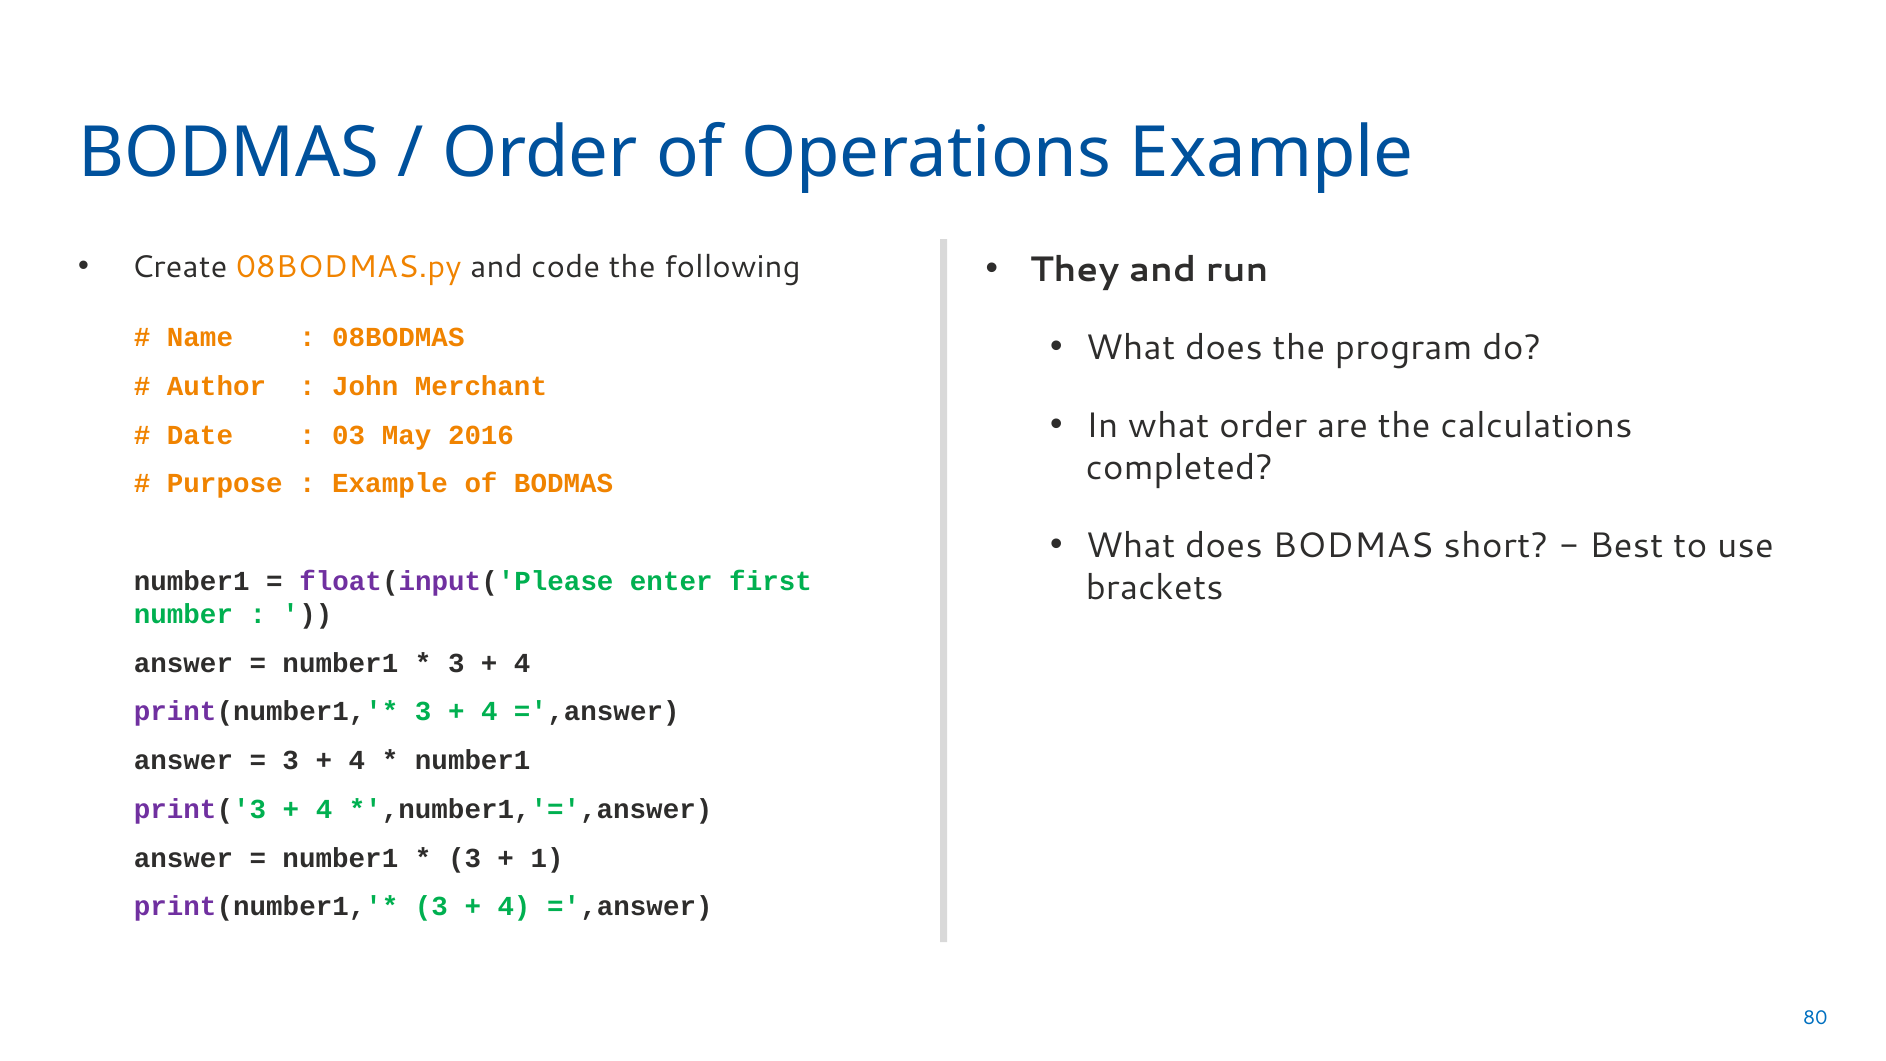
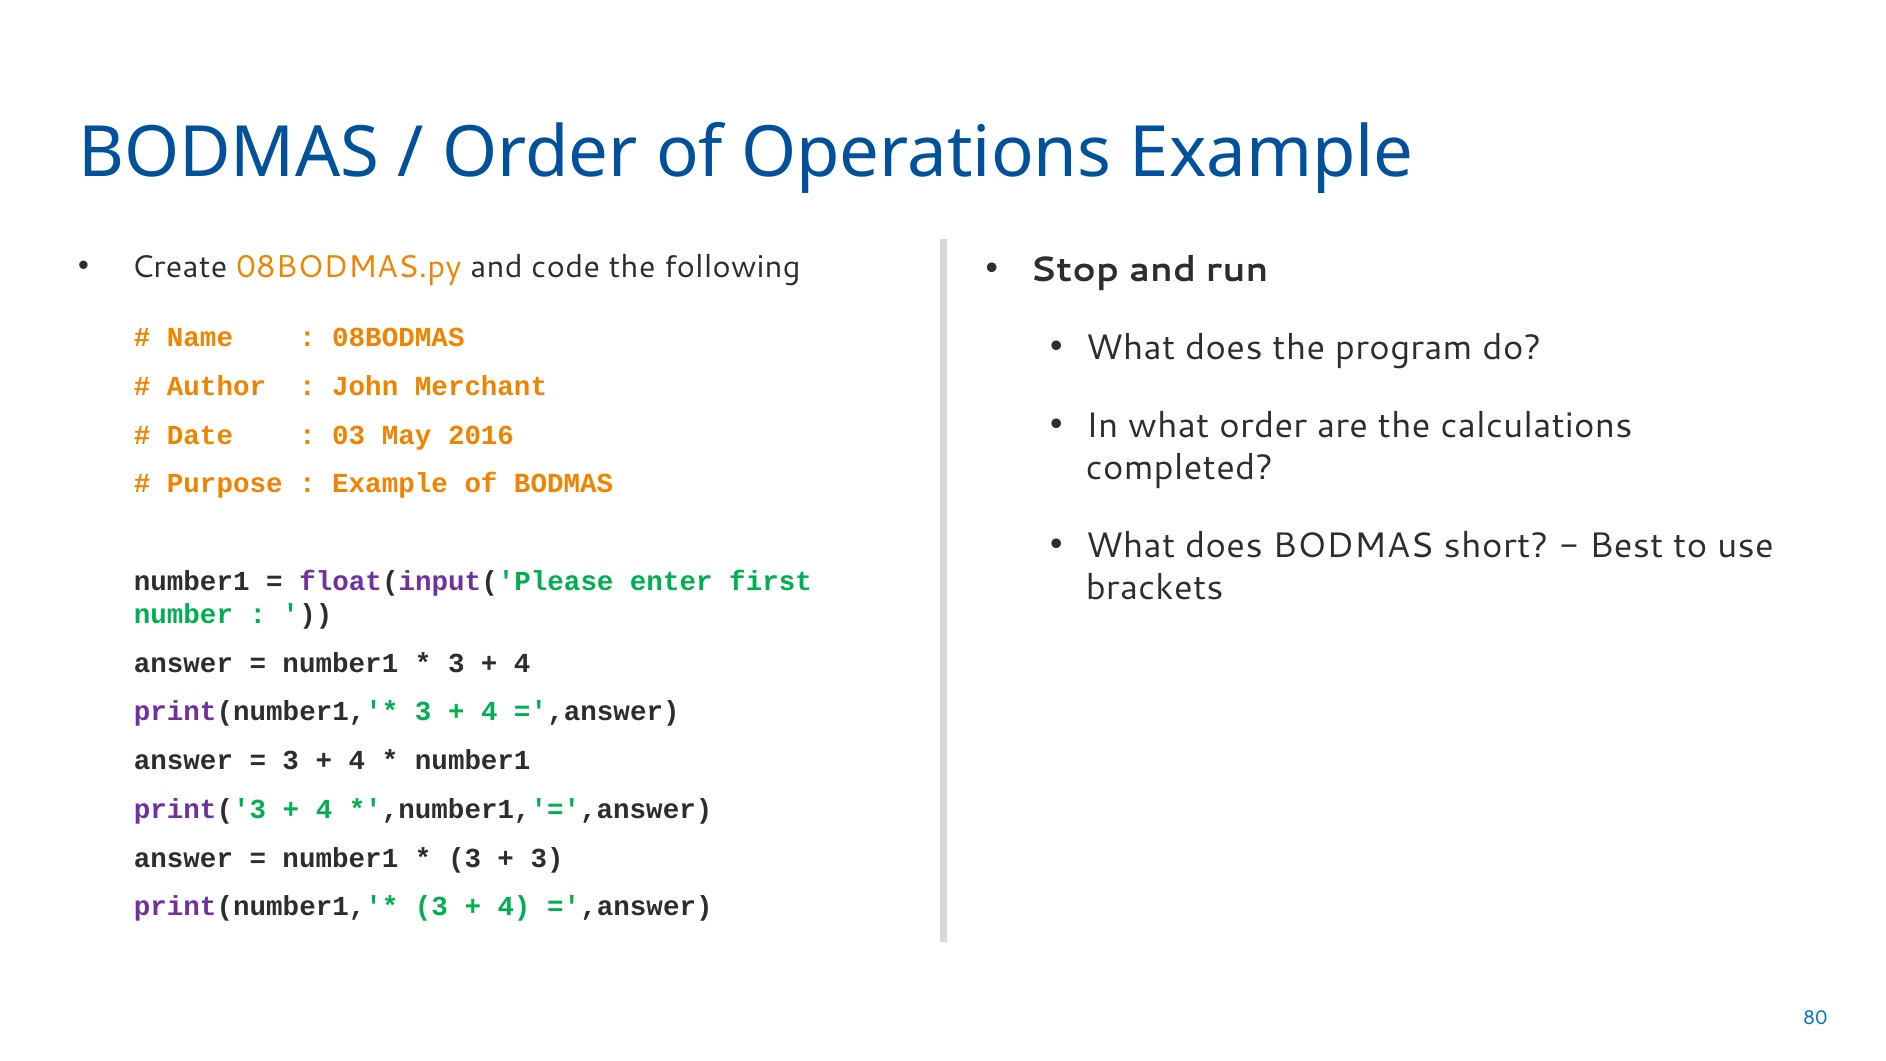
They: They -> Stop
1 at (547, 858): 1 -> 3
